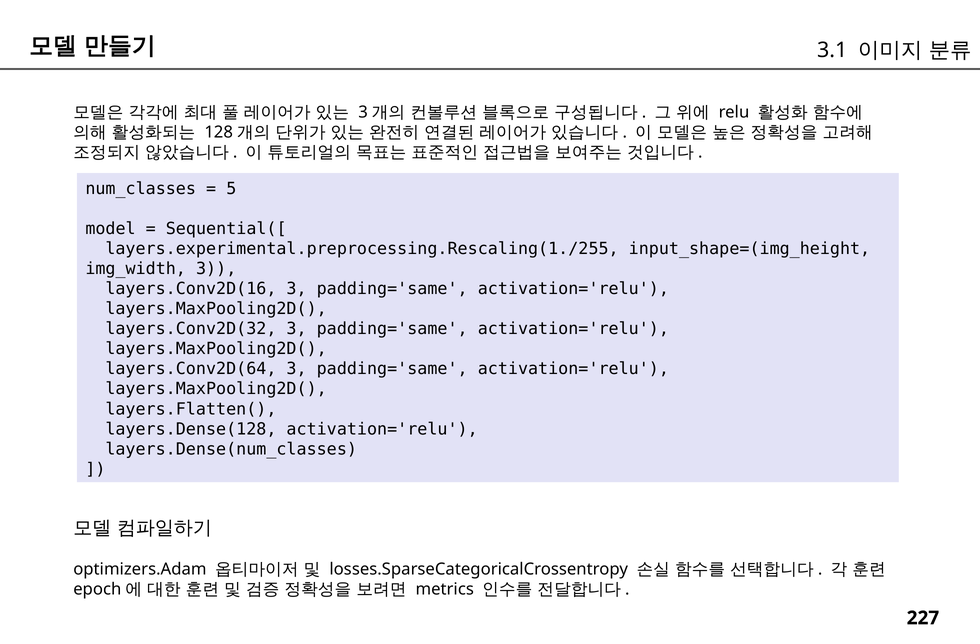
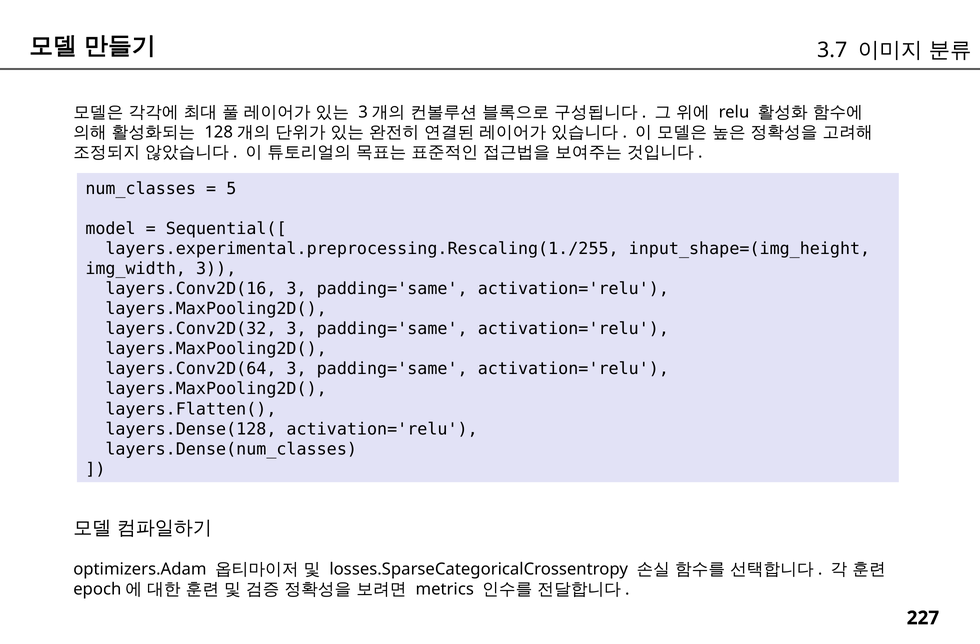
3.1: 3.1 -> 3.7
